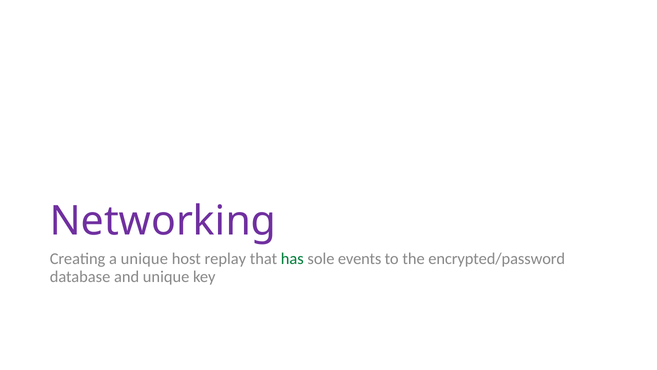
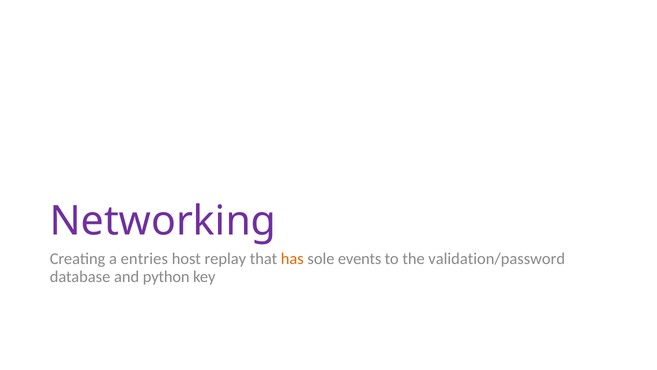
a unique: unique -> entries
has colour: green -> orange
encrypted/password: encrypted/password -> validation/password
and unique: unique -> python
